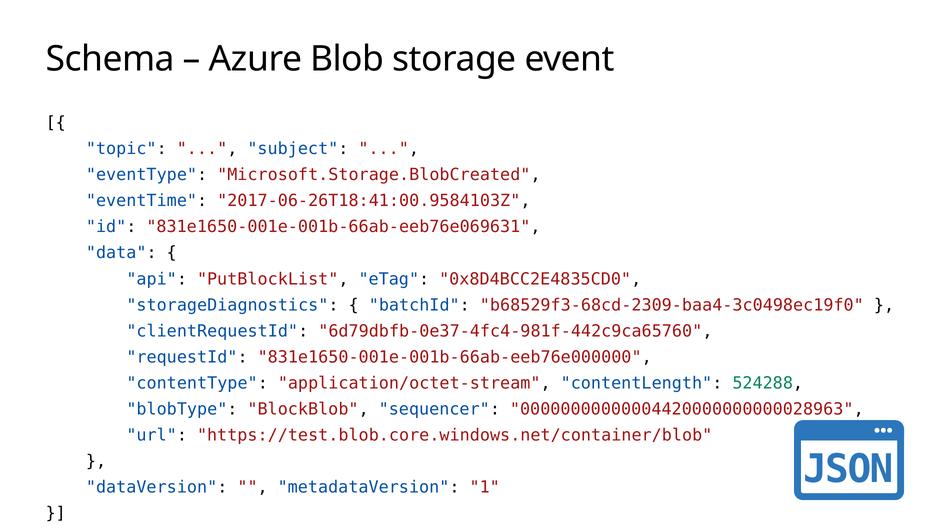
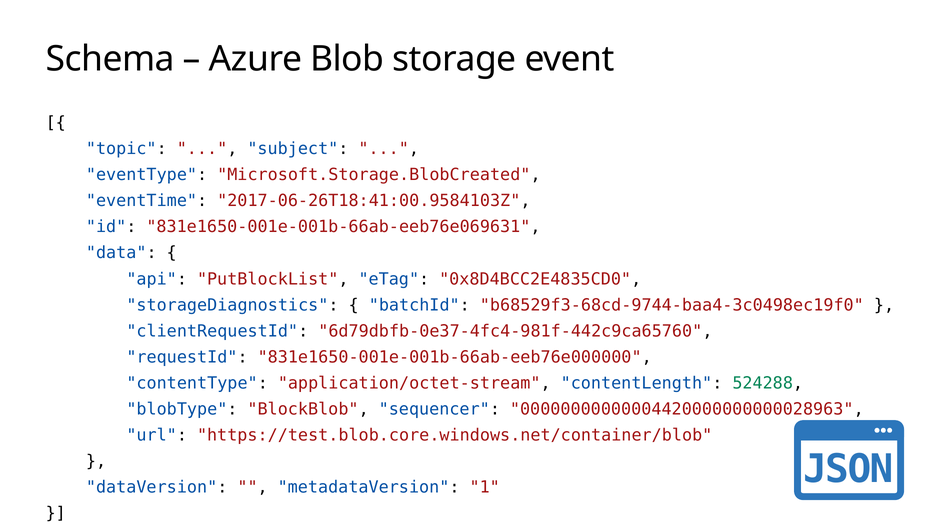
b68529f3-68cd-2309-baa4-3c0498ec19f0: b68529f3-68cd-2309-baa4-3c0498ec19f0 -> b68529f3-68cd-9744-baa4-3c0498ec19f0
